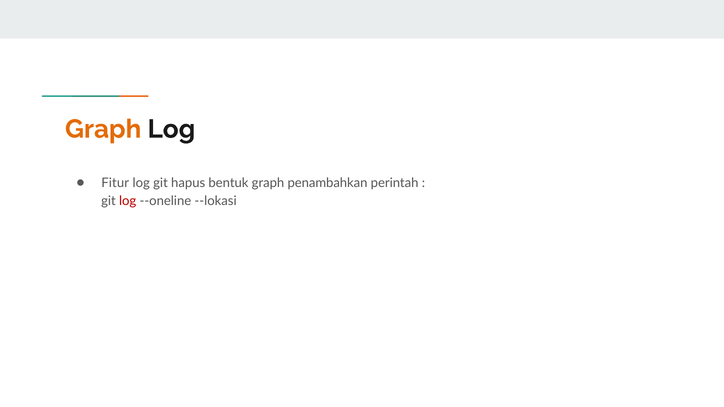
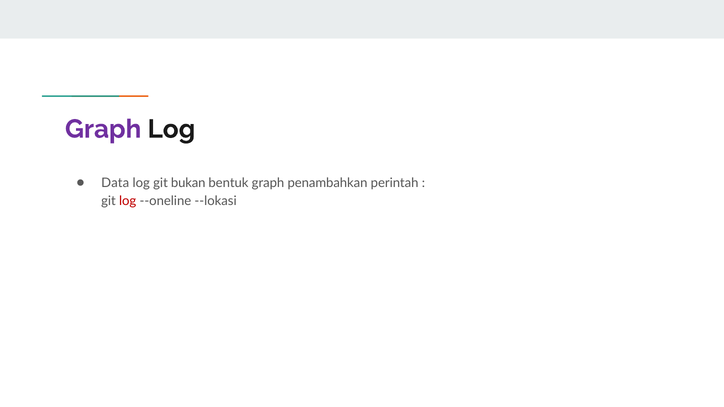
Graph at (103, 129) colour: orange -> purple
Fitur: Fitur -> Data
hapus: hapus -> bukan
